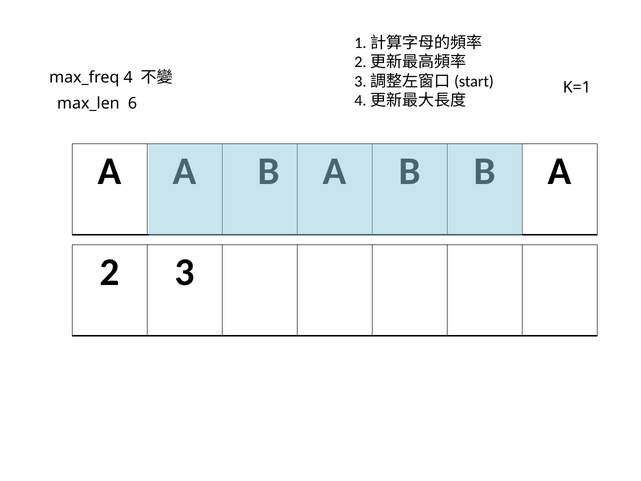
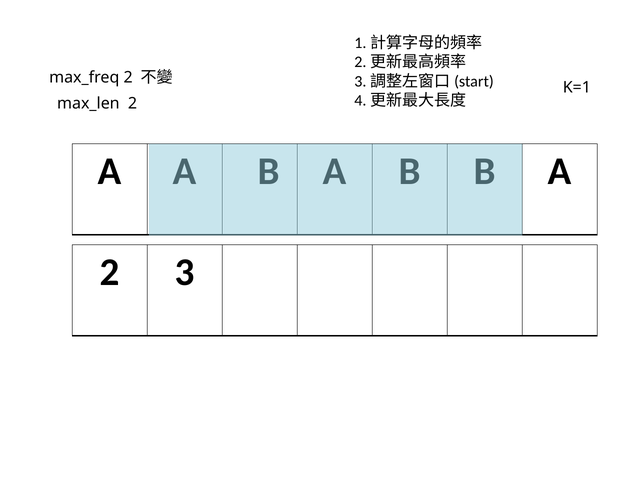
max_freq 4: 4 -> 2
max_len 6: 6 -> 2
